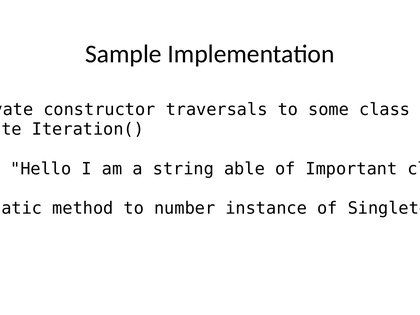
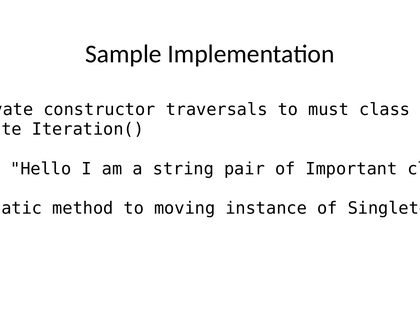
some: some -> must
able: able -> pair
number: number -> moving
